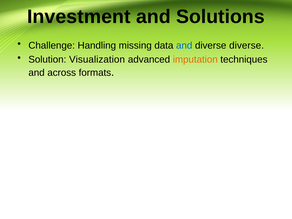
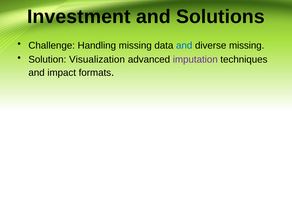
diverse diverse: diverse -> missing
imputation colour: orange -> purple
across: across -> impact
